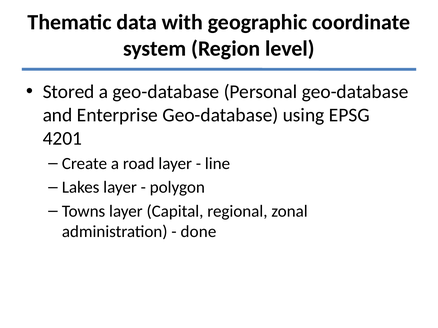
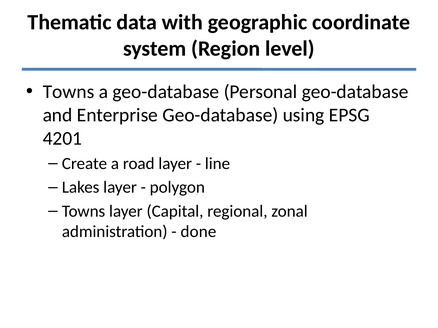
Stored at (69, 92): Stored -> Towns
